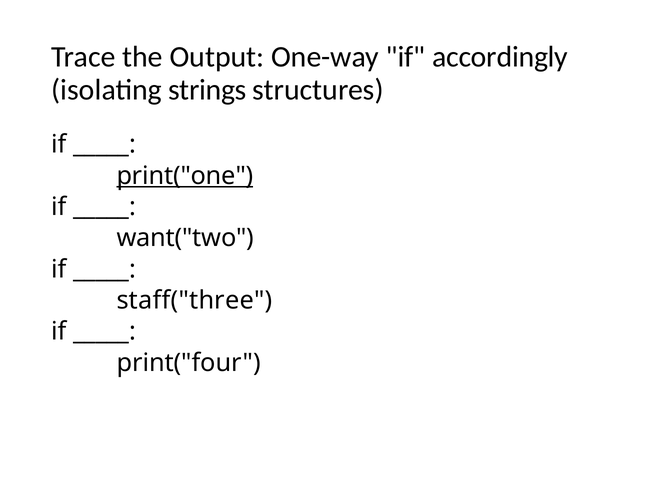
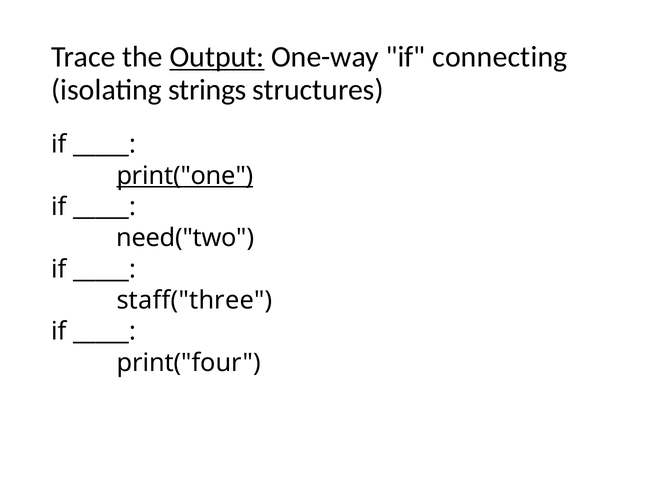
Output underline: none -> present
accordingly: accordingly -> connecting
want("two: want("two -> need("two
